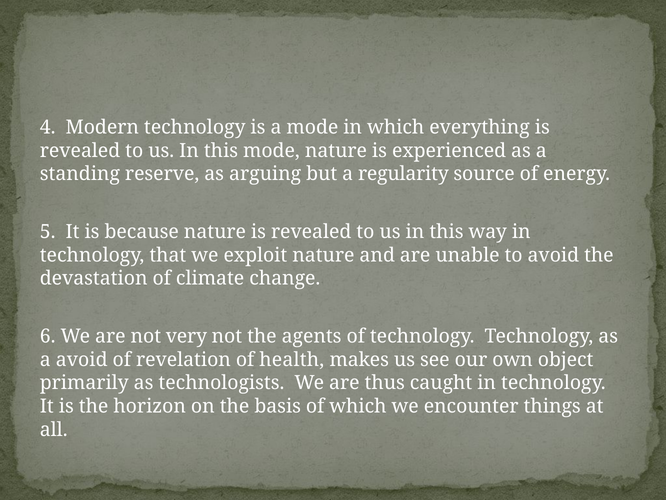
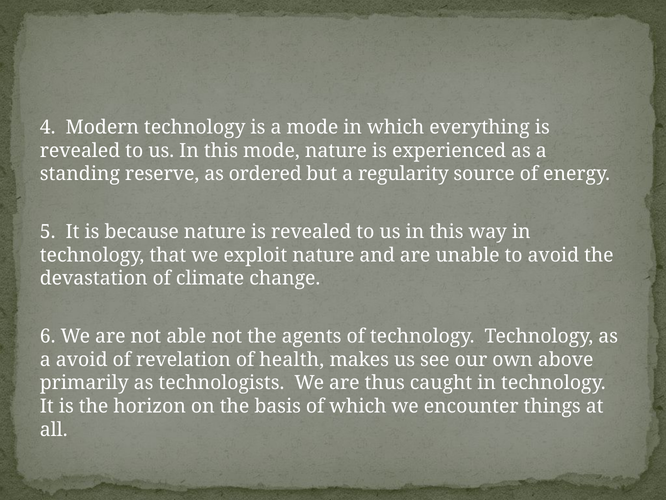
arguing: arguing -> ordered
very: very -> able
object: object -> above
